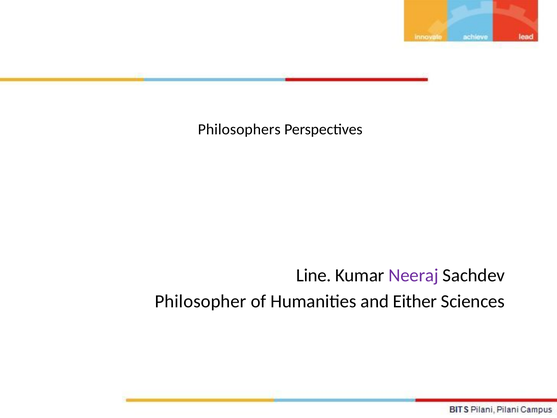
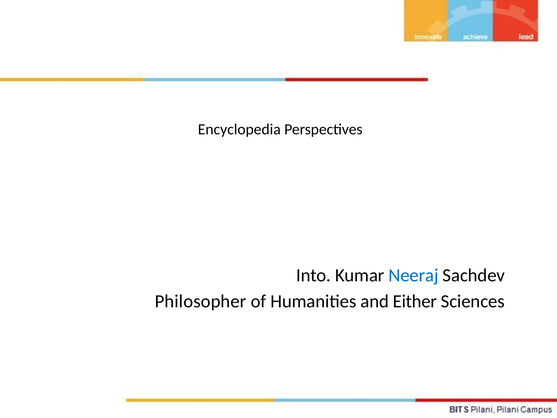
Philosophers: Philosophers -> Encyclopedia
Line: Line -> Into
Neeraj colour: purple -> blue
